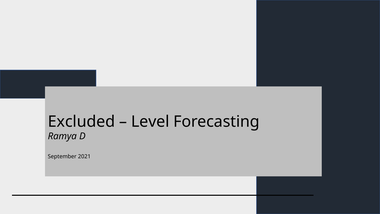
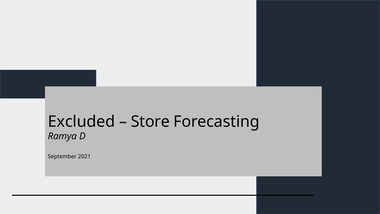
Level: Level -> Store
